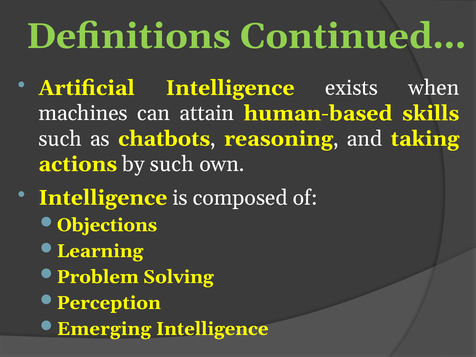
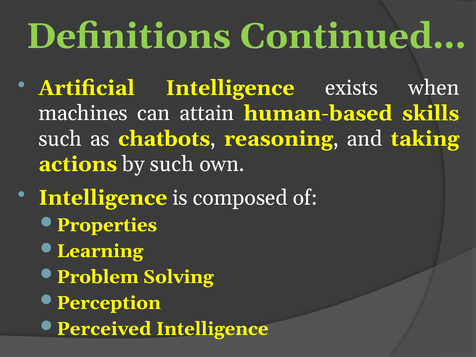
Objections: Objections -> Properties
Emerging: Emerging -> Perceived
